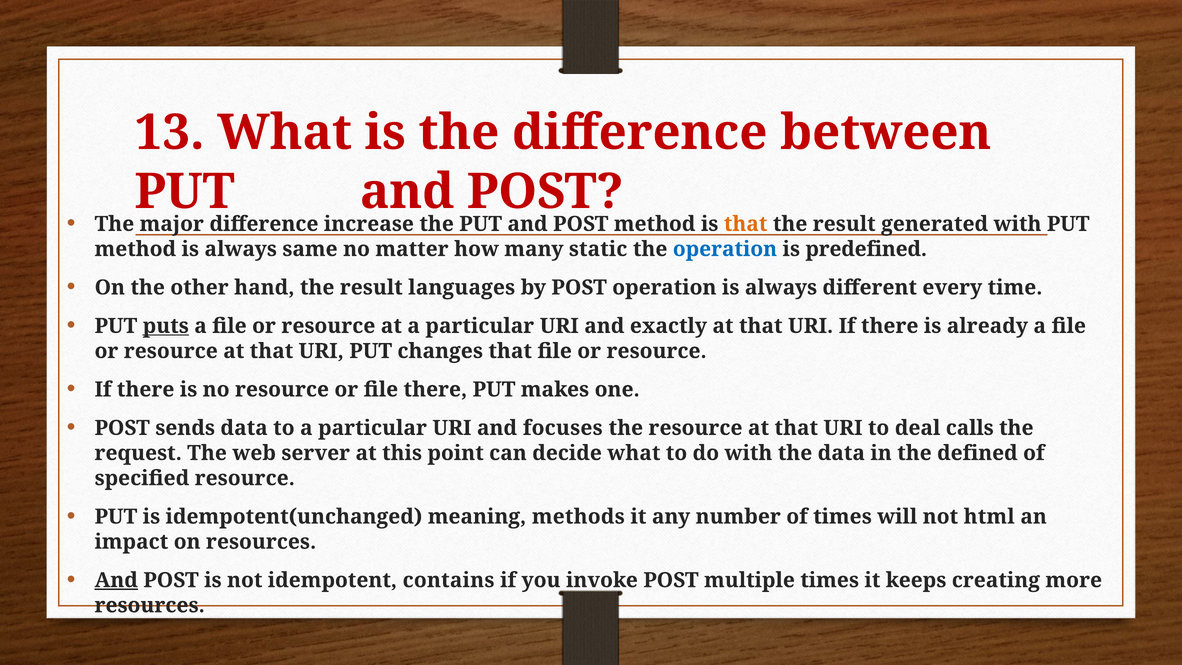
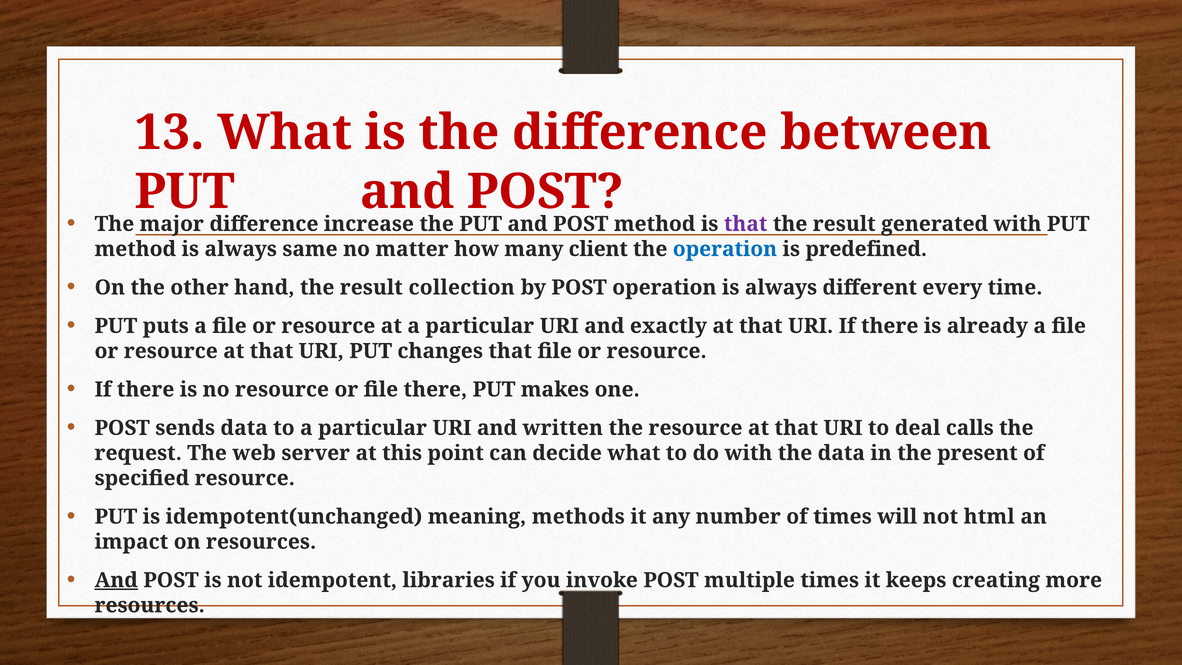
that at (746, 224) colour: orange -> purple
static: static -> client
languages: languages -> collection
puts underline: present -> none
focuses: focuses -> written
defined: defined -> present
contains: contains -> libraries
